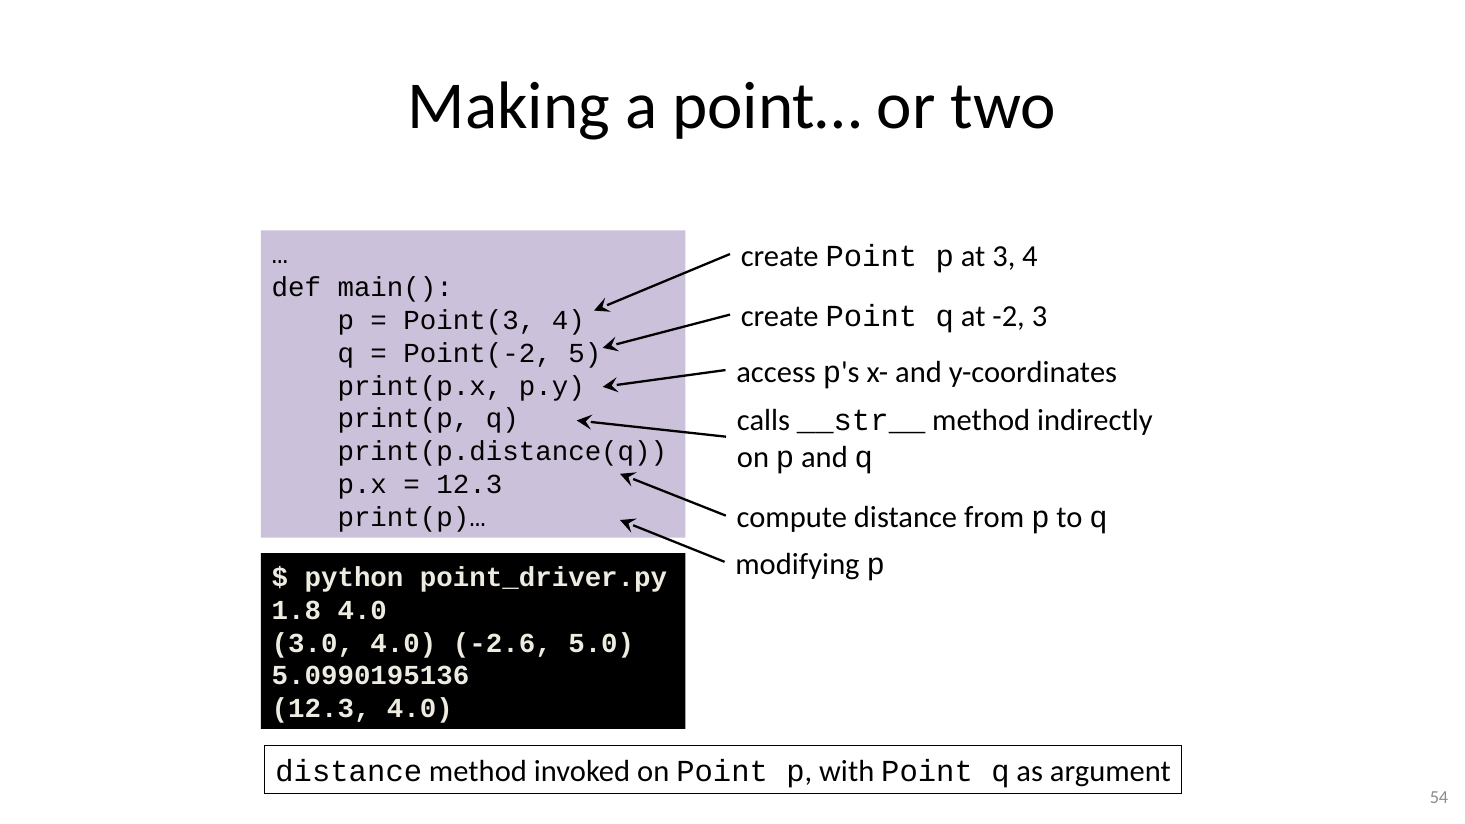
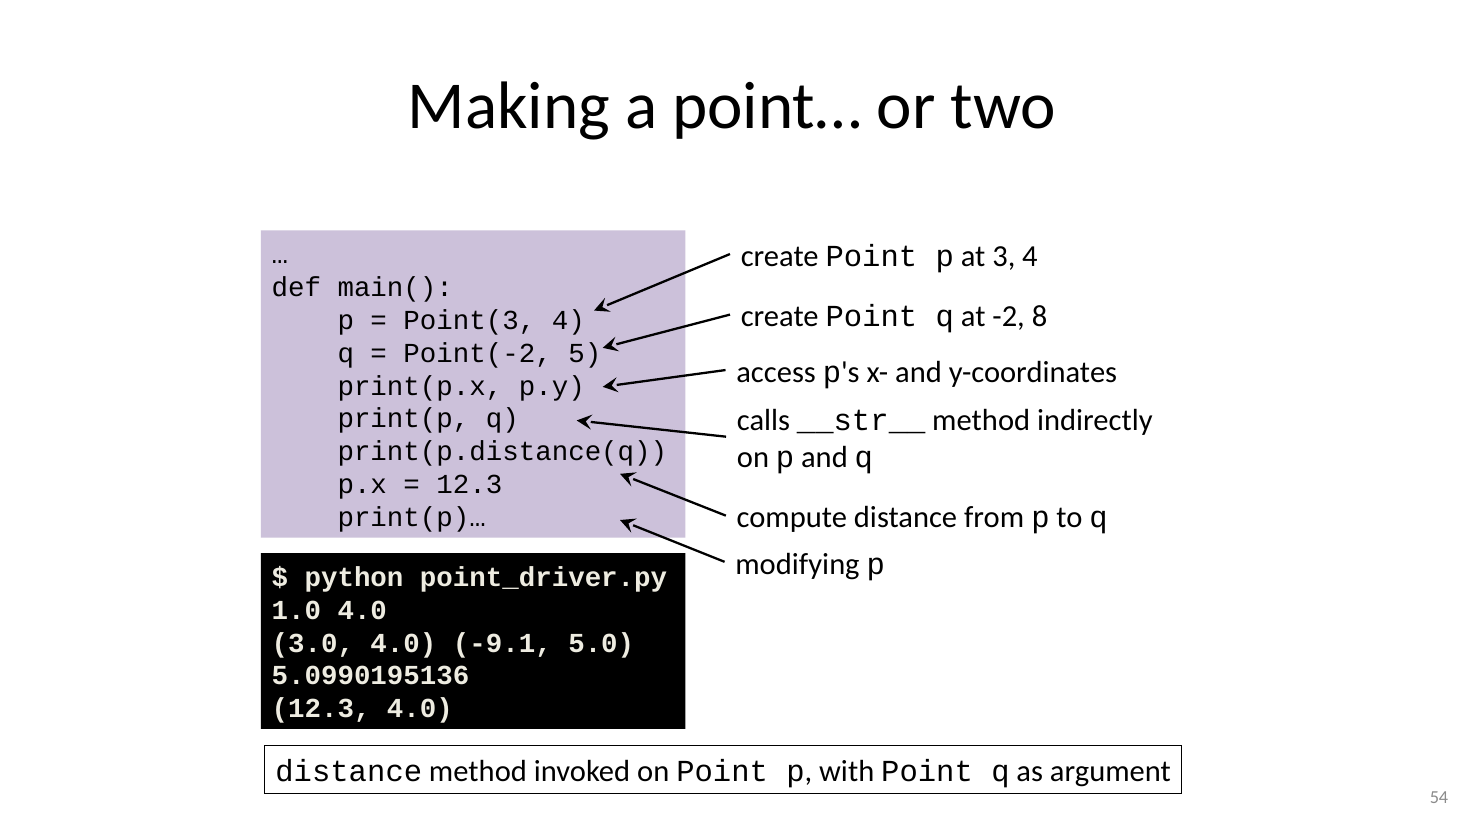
-2 3: 3 -> 8
1.8: 1.8 -> 1.0
-2.6: -2.6 -> -9.1
